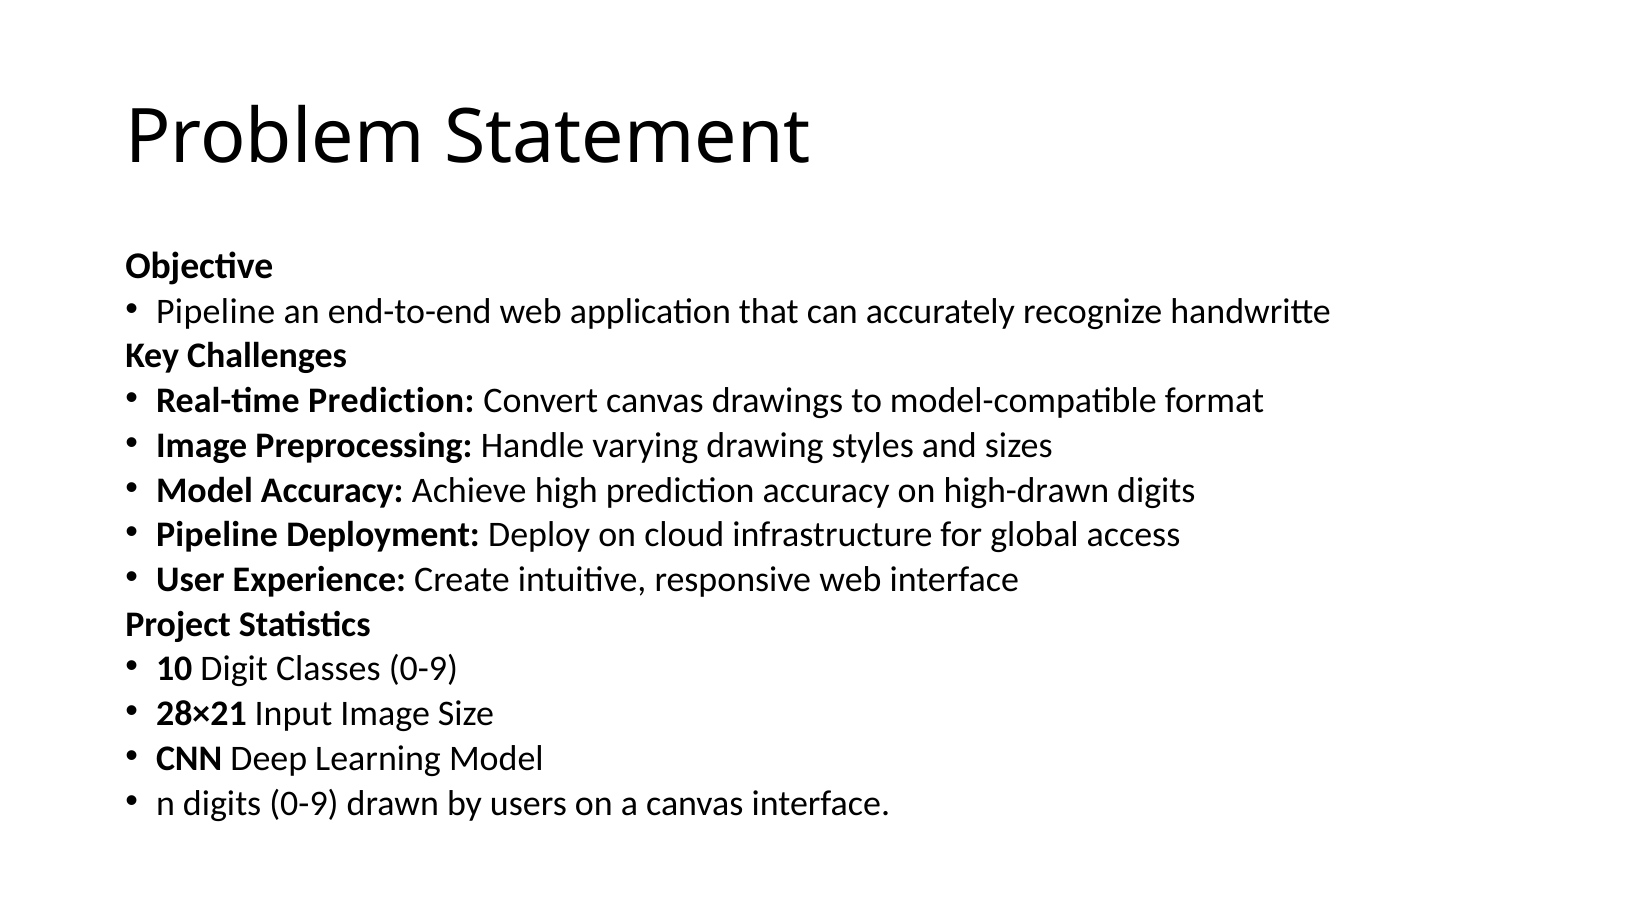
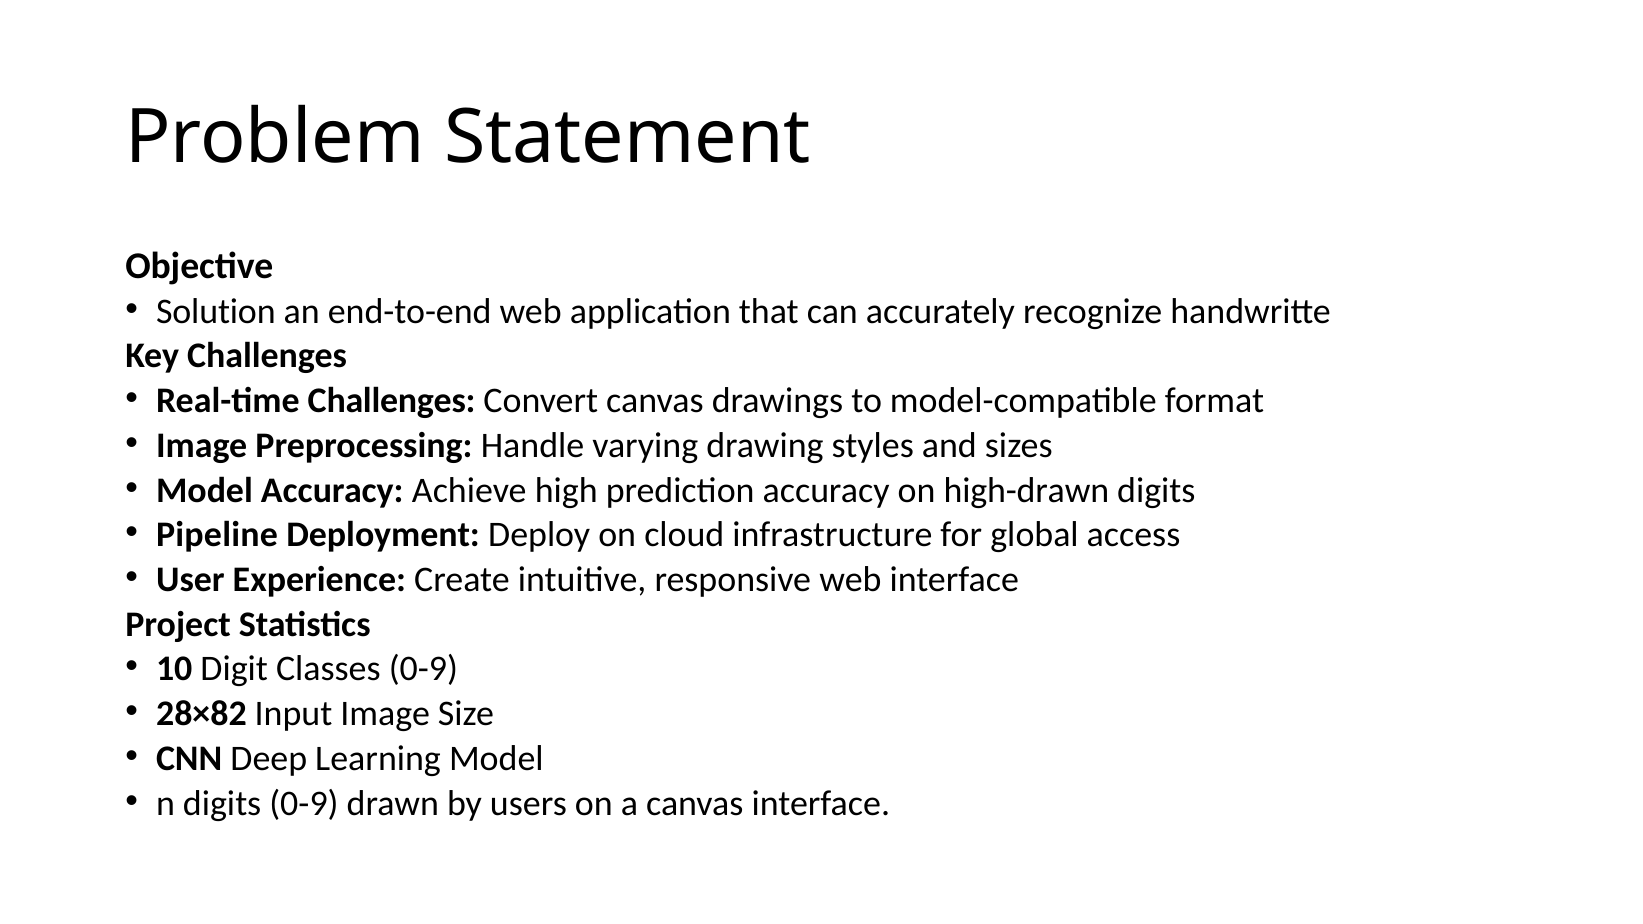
Pipeline at (216, 311): Pipeline -> Solution
Real-time Prediction: Prediction -> Challenges
28×21: 28×21 -> 28×82
